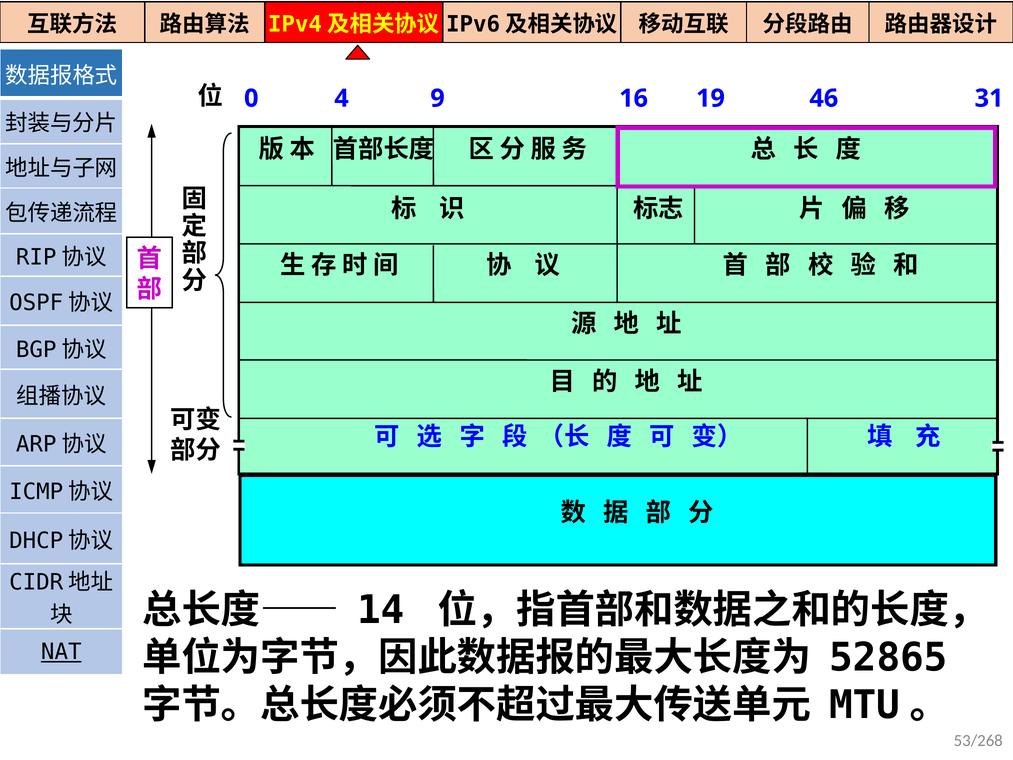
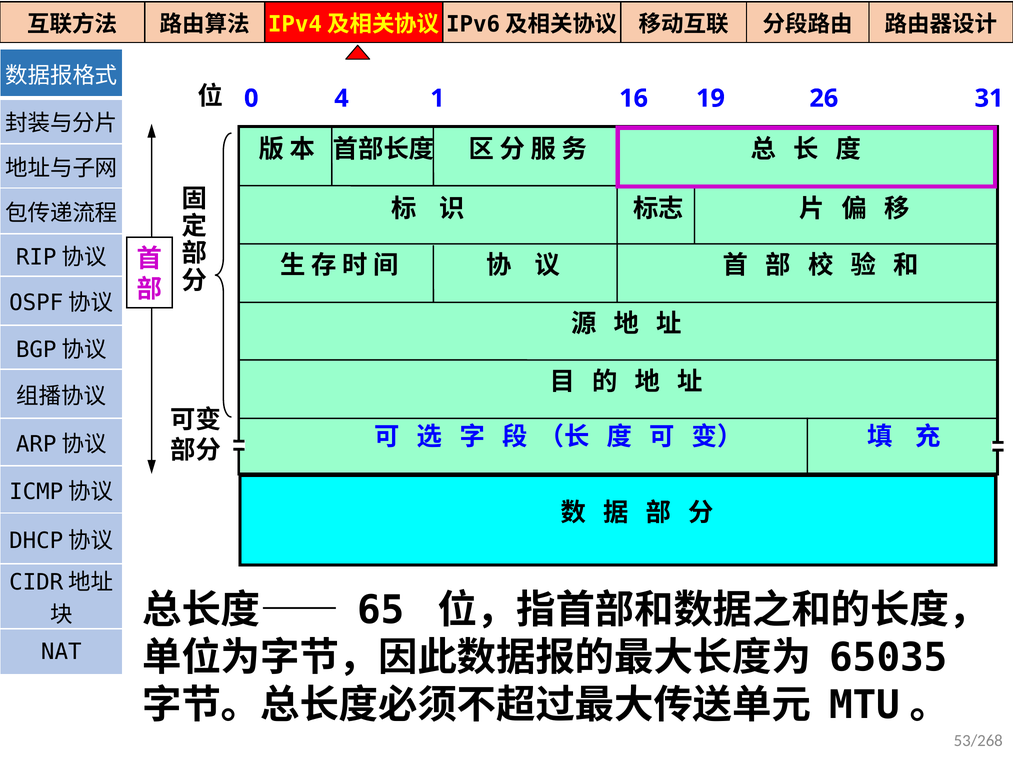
9: 9 -> 1
46: 46 -> 26
14: 14 -> 65
NAT underline: present -> none
52865: 52865 -> 65035
